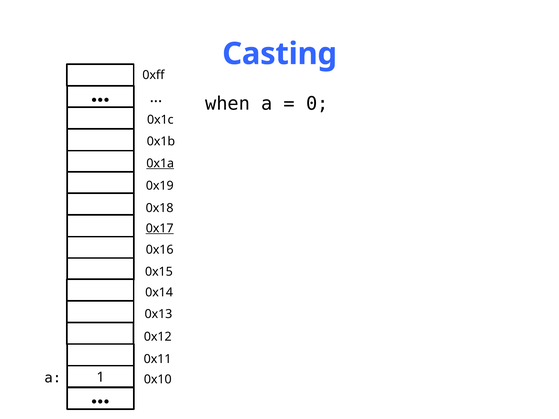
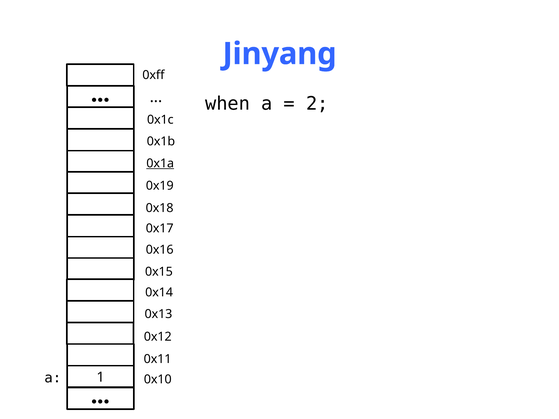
Casting: Casting -> Jinyang
0: 0 -> 2
0x17 underline: present -> none
